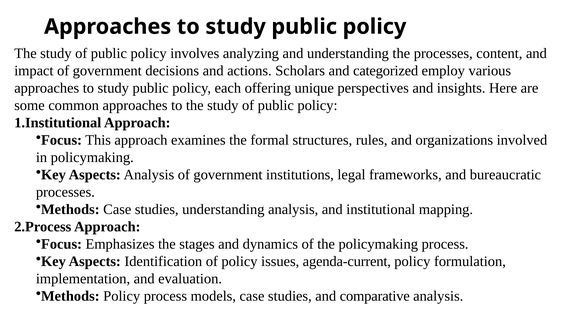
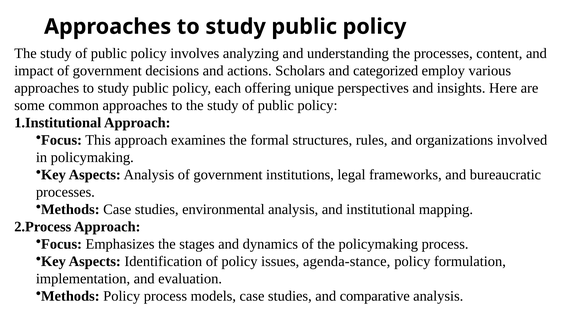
studies understanding: understanding -> environmental
agenda-current: agenda-current -> agenda-stance
